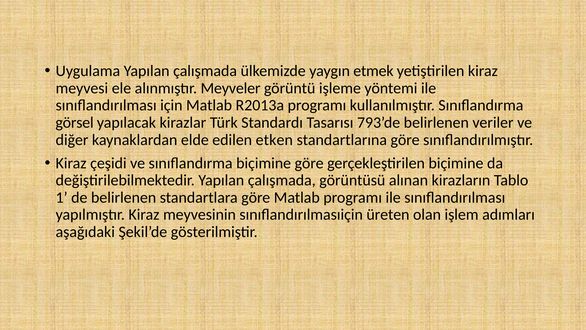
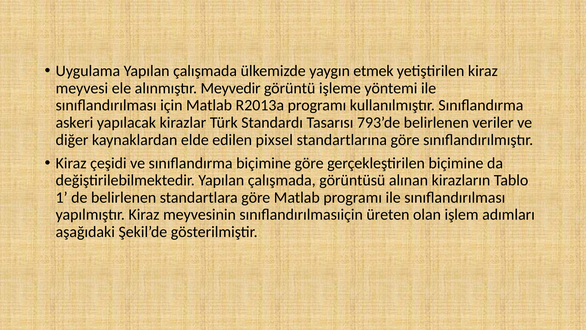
Meyveler: Meyveler -> Meyvedir
görsel: görsel -> askeri
etken: etken -> pixsel
